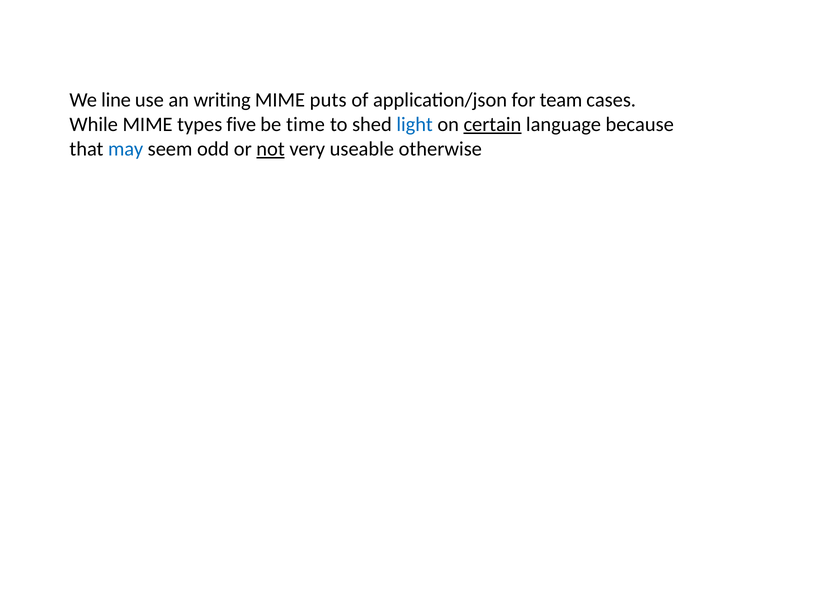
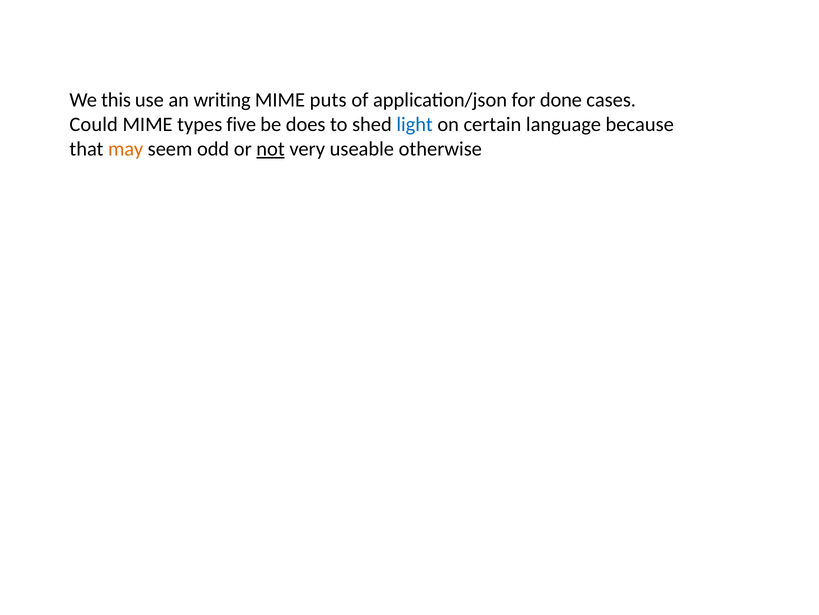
line: line -> this
team: team -> done
While: While -> Could
time: time -> does
certain underline: present -> none
may colour: blue -> orange
